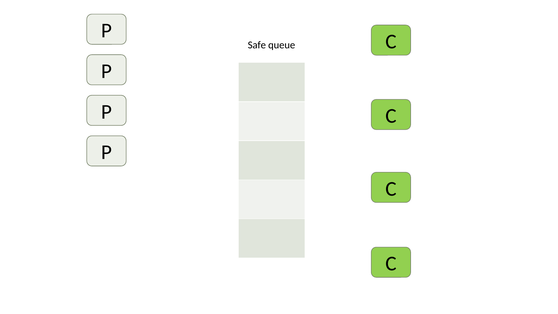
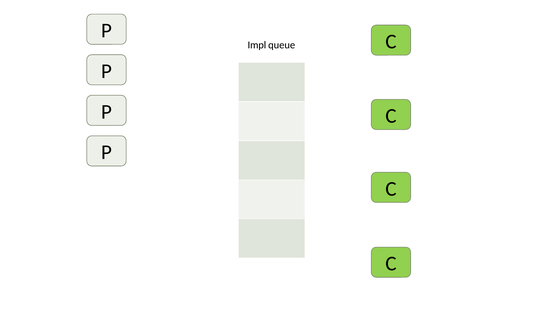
Safe: Safe -> Impl
